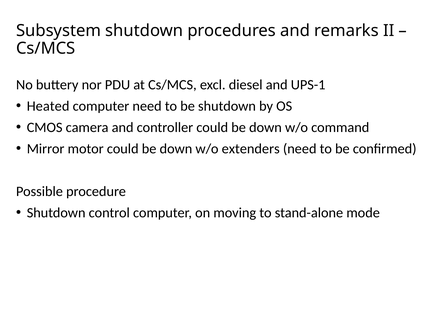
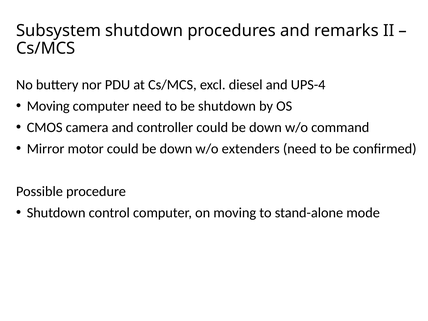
UPS-1: UPS-1 -> UPS-4
Heated at (48, 106): Heated -> Moving
